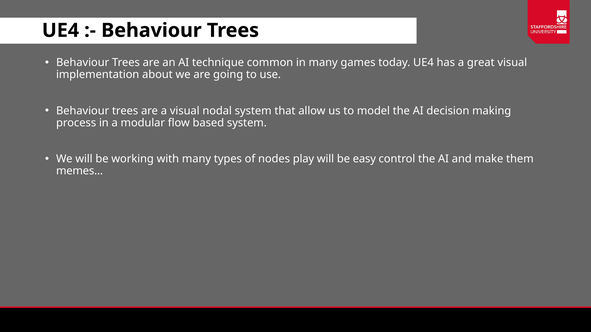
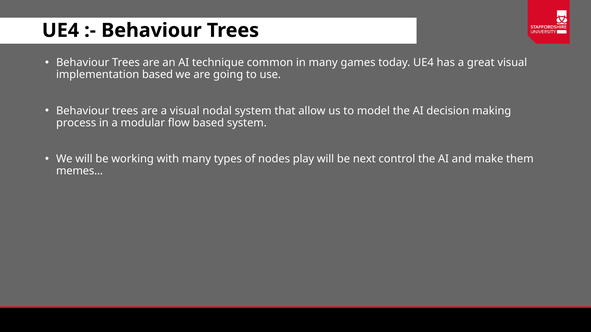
implementation about: about -> based
easy: easy -> next
